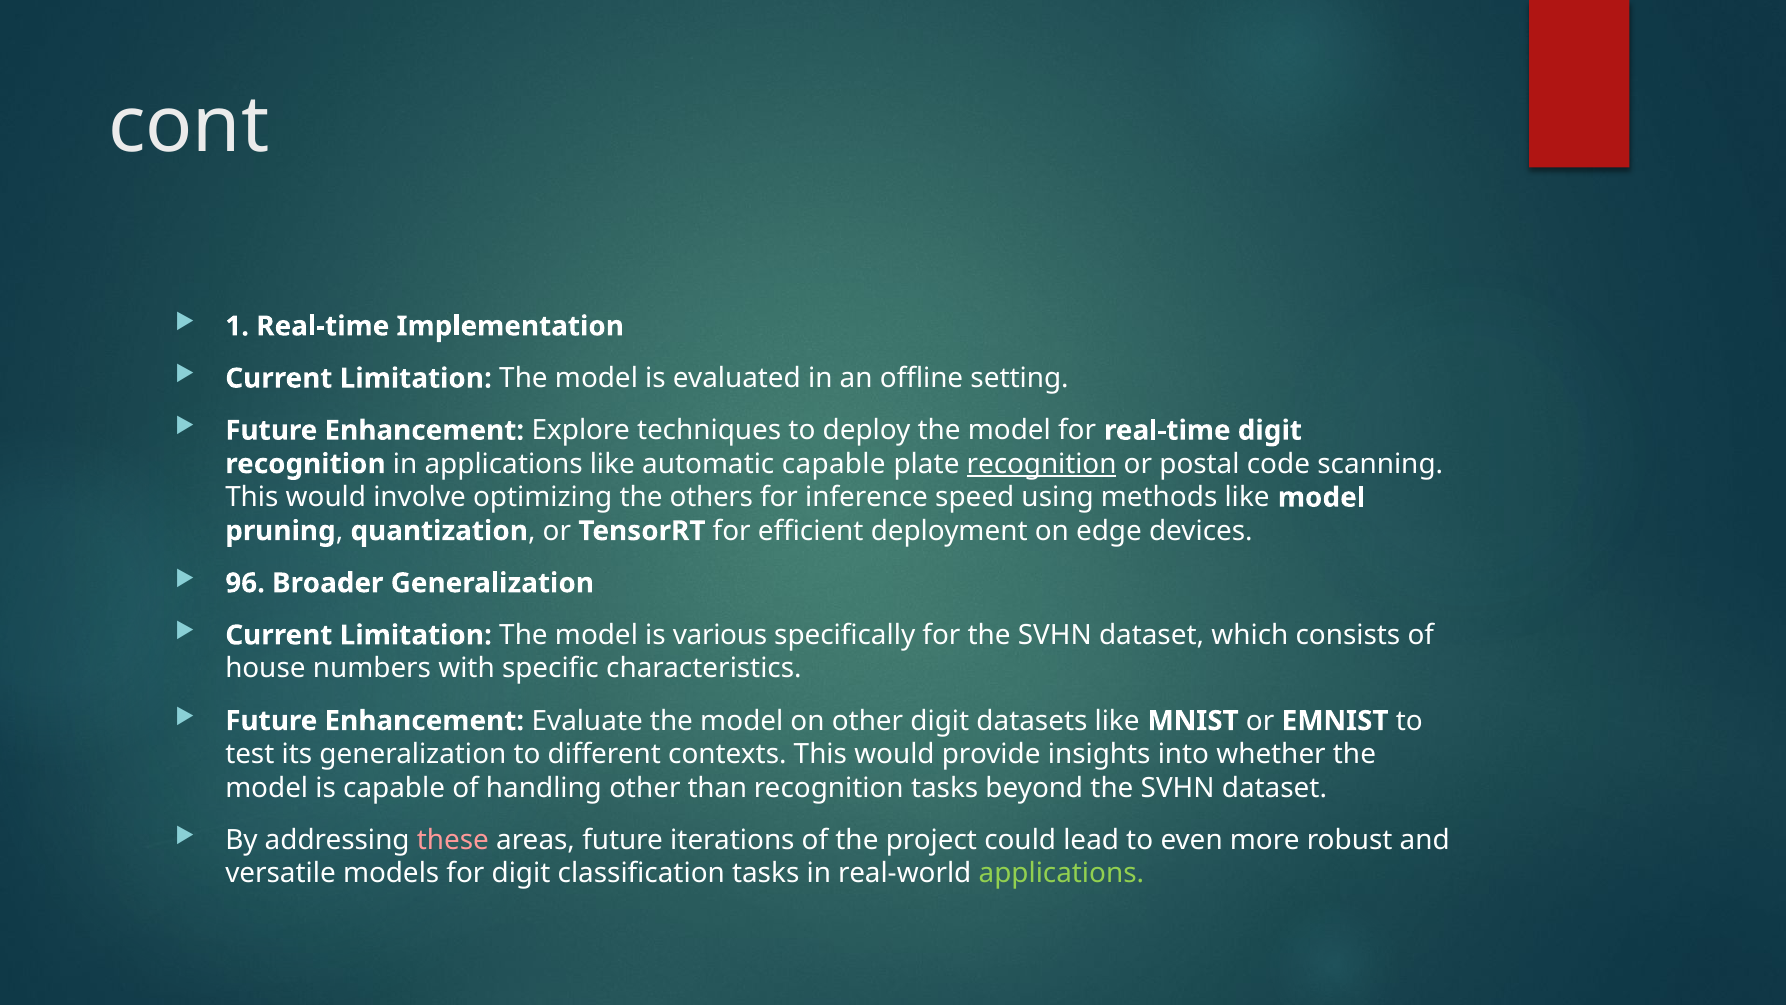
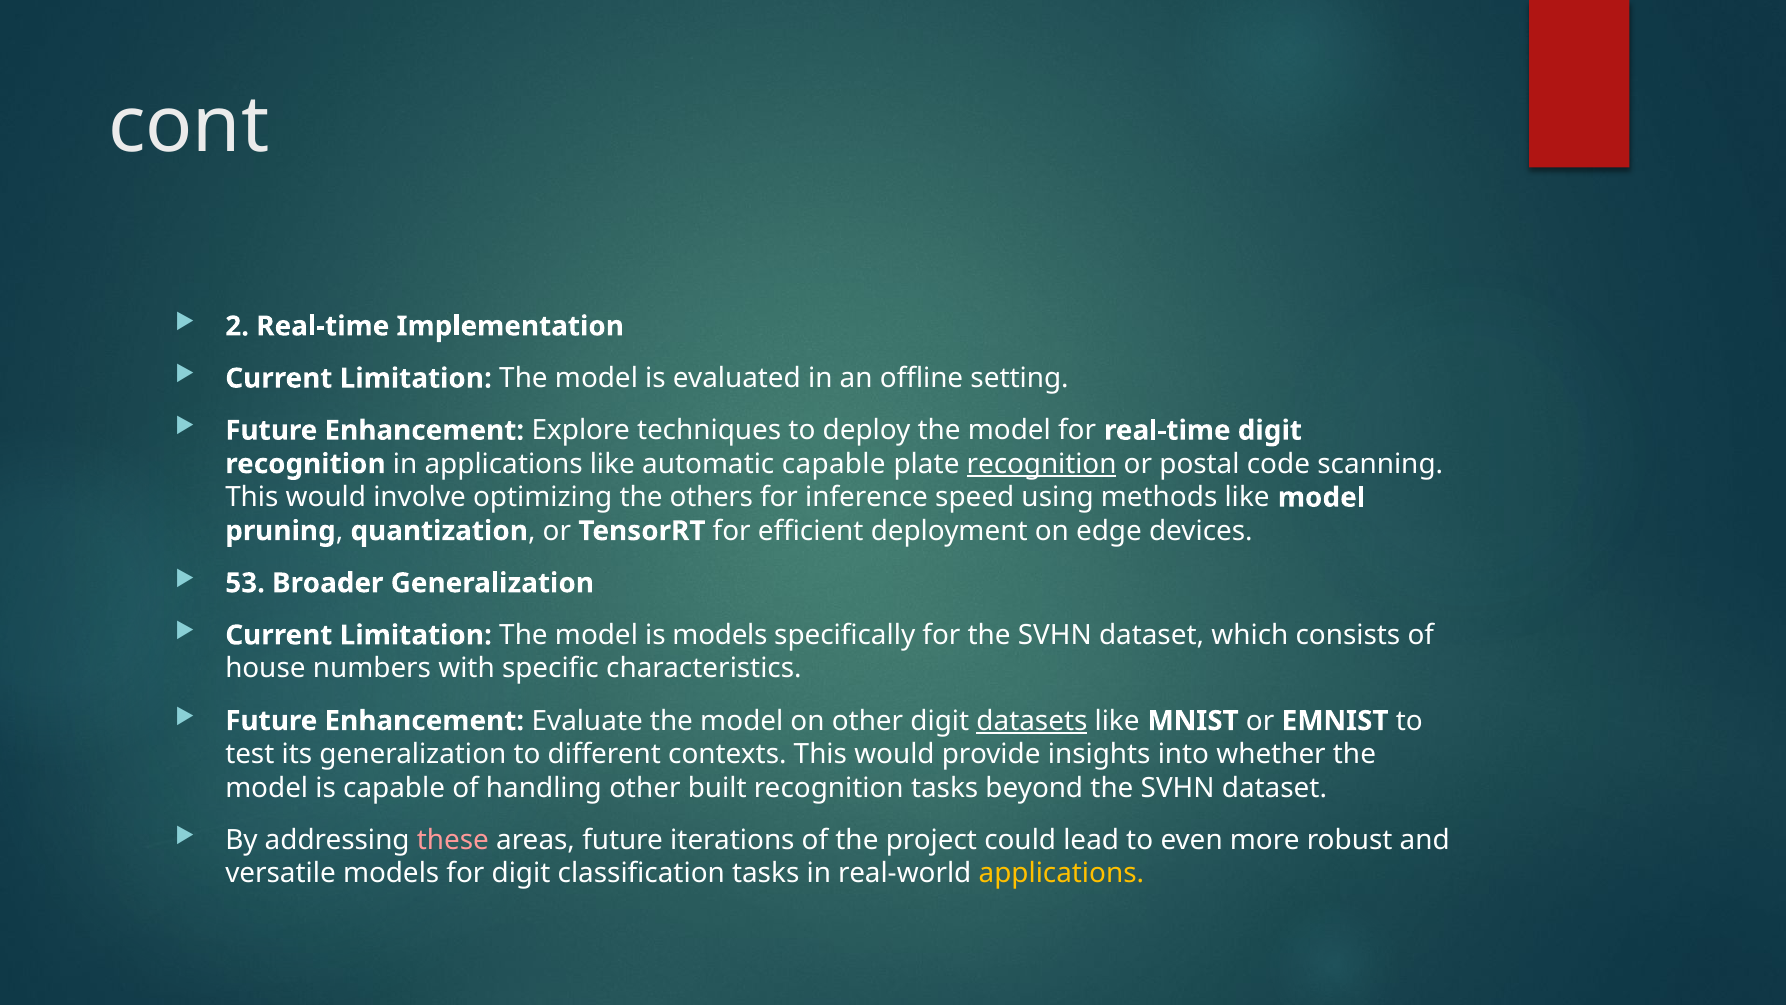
1: 1 -> 2
96: 96 -> 53
is various: various -> models
datasets underline: none -> present
than: than -> built
applications at (1061, 873) colour: light green -> yellow
